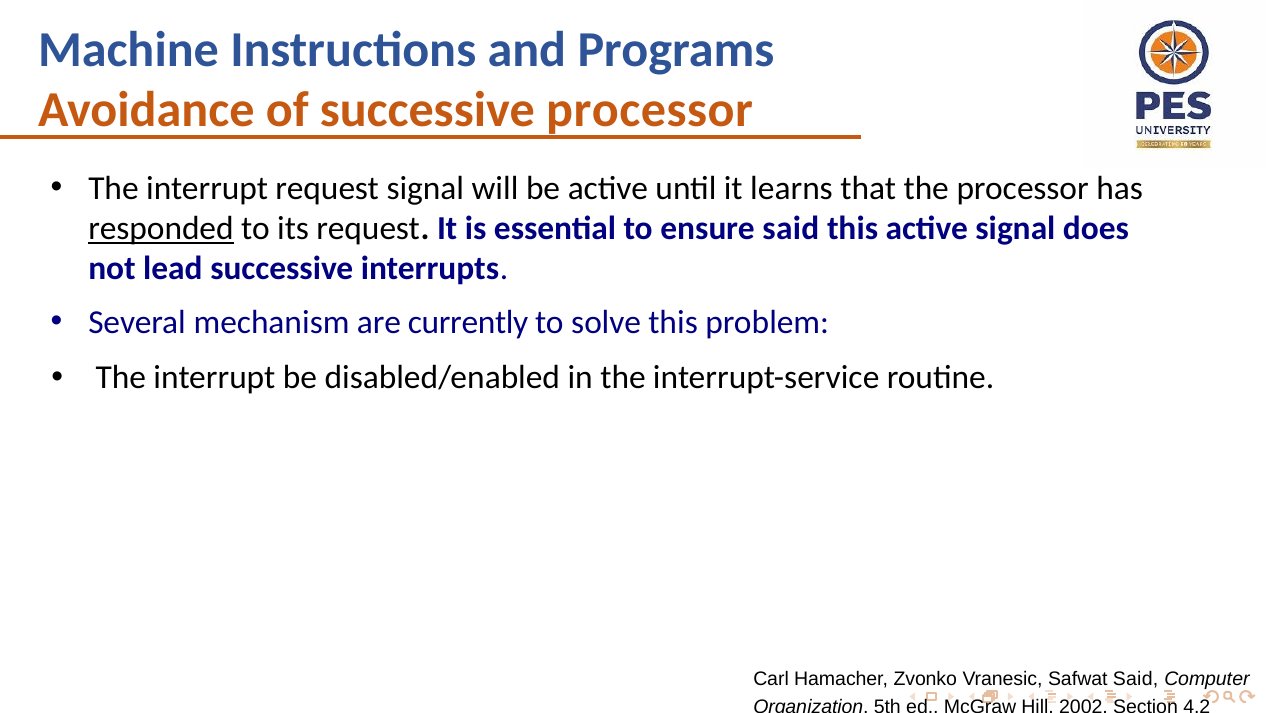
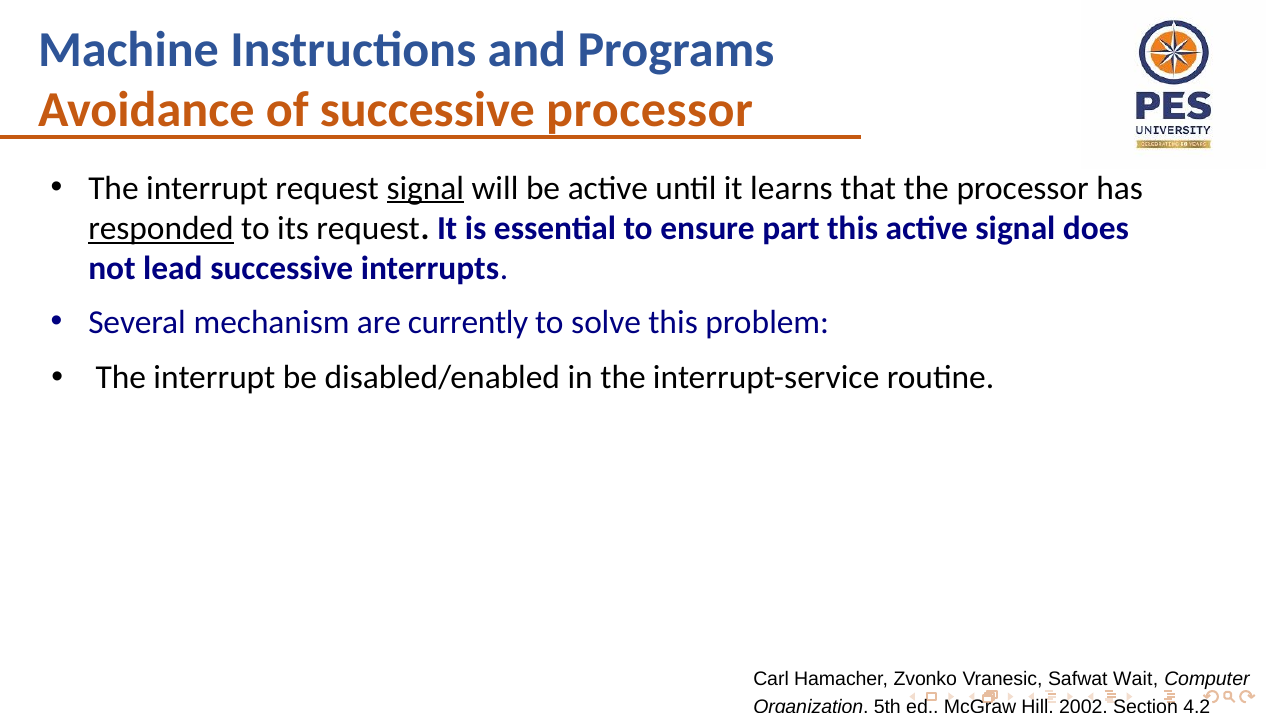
signal at (425, 188) underline: none -> present
ensure said: said -> part
Safwat Said: Said -> Wait
